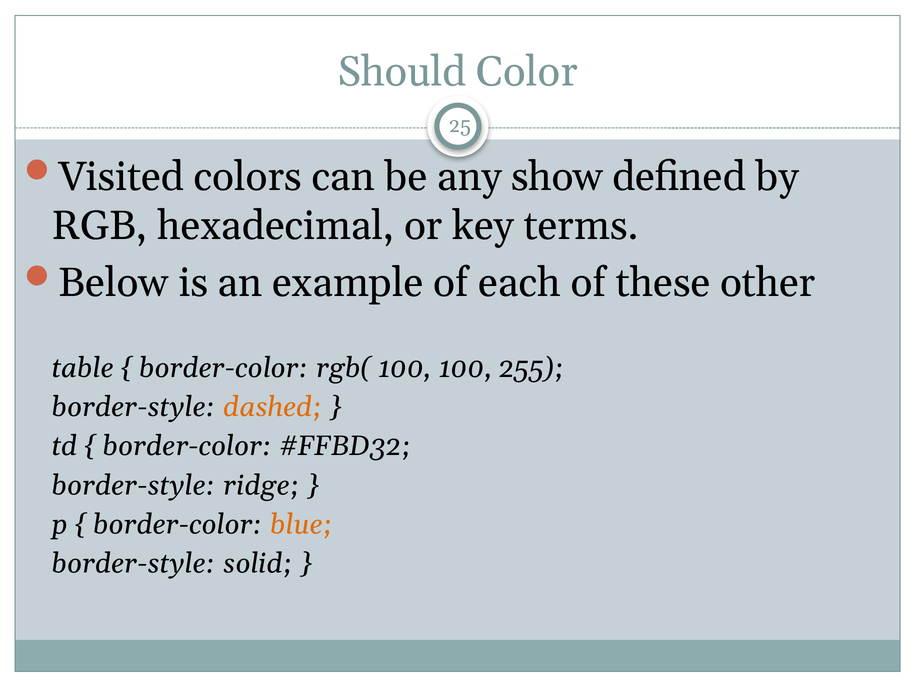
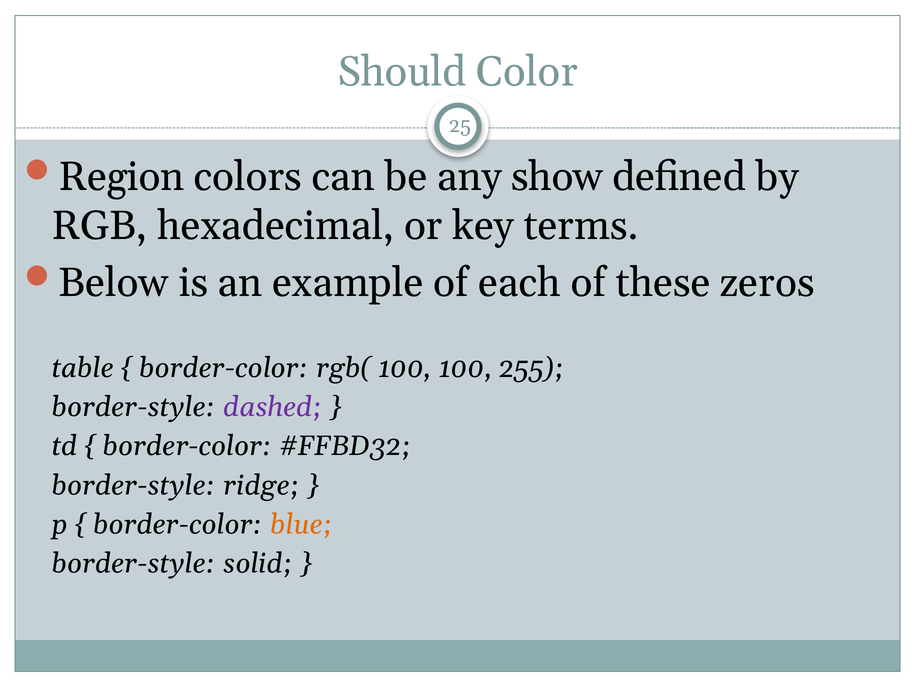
Visited: Visited -> Region
other: other -> zeros
dashed colour: orange -> purple
